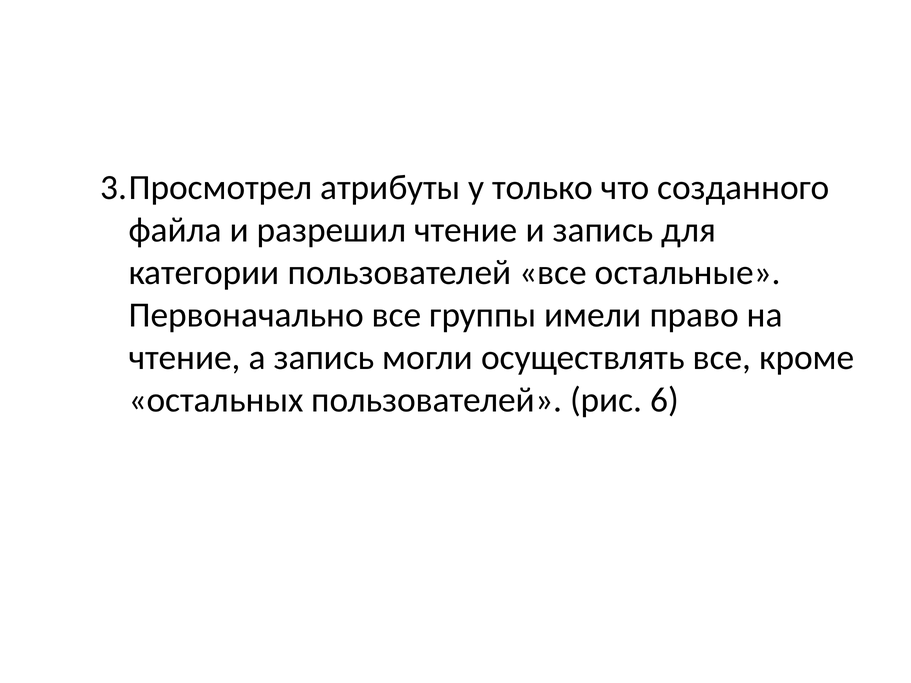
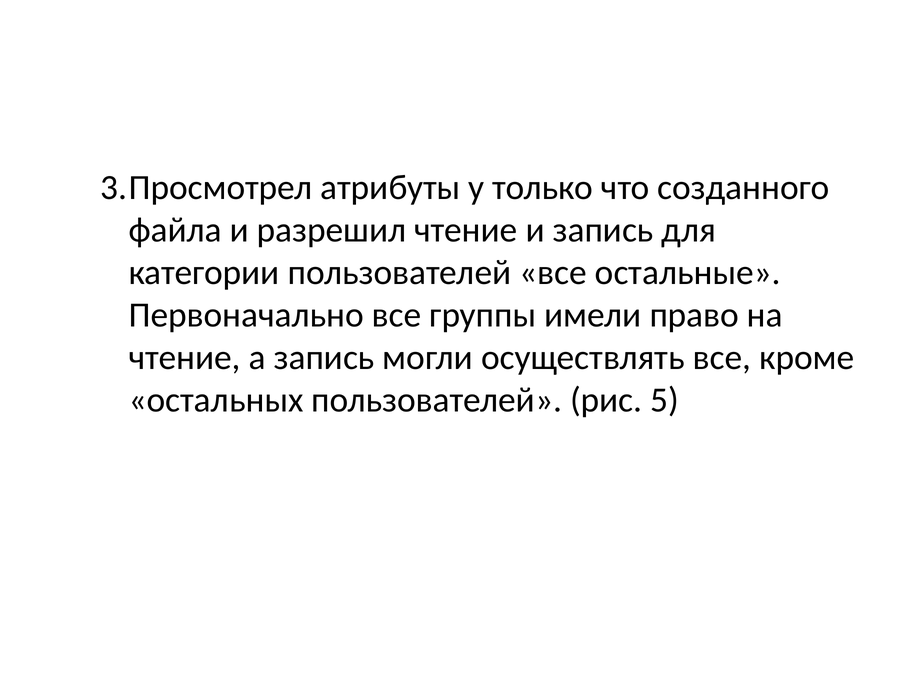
6: 6 -> 5
